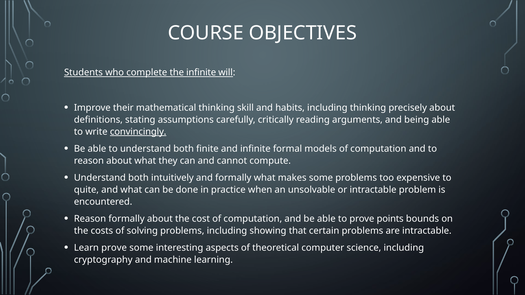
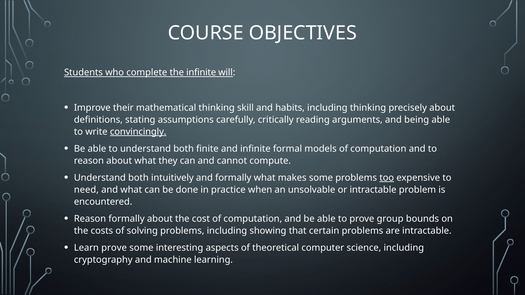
too underline: none -> present
quite: quite -> need
points: points -> group
